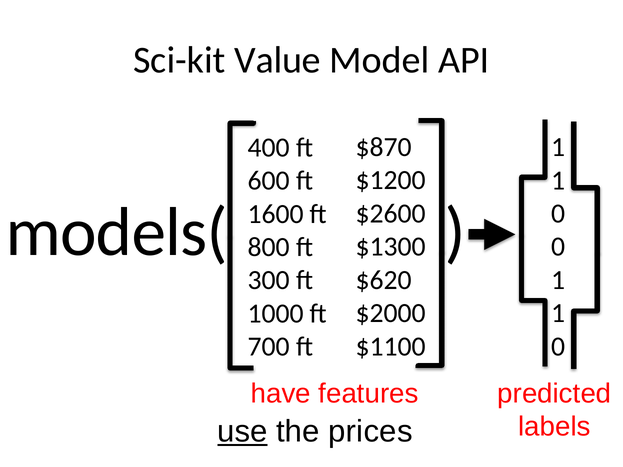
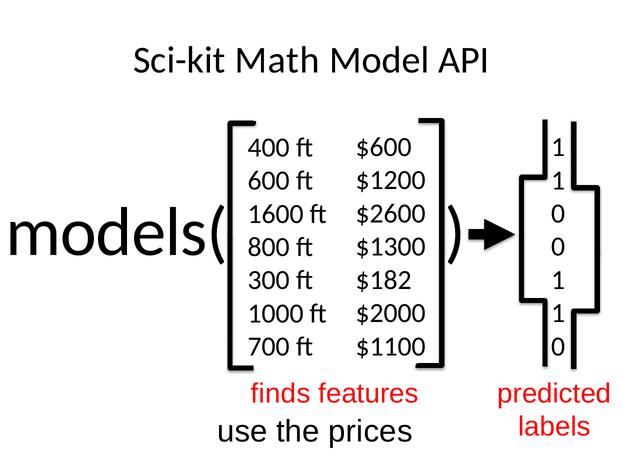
Value: Value -> Math
$870: $870 -> $600
$620: $620 -> $182
have: have -> finds
use underline: present -> none
